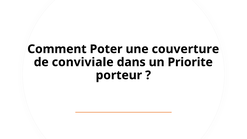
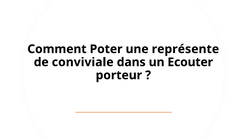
couverture: couverture -> représente
Priorite: Priorite -> Ecouter
